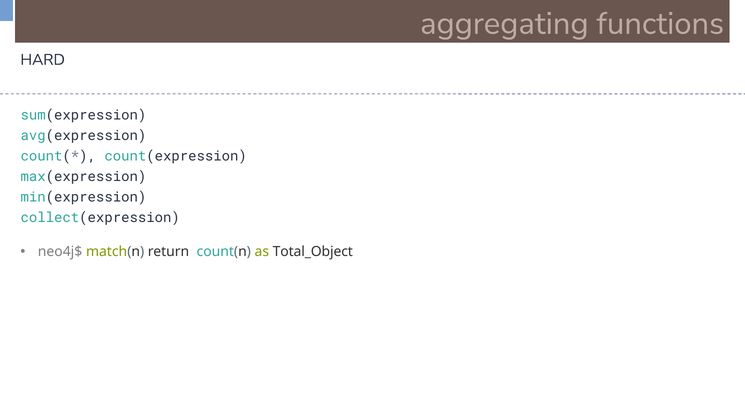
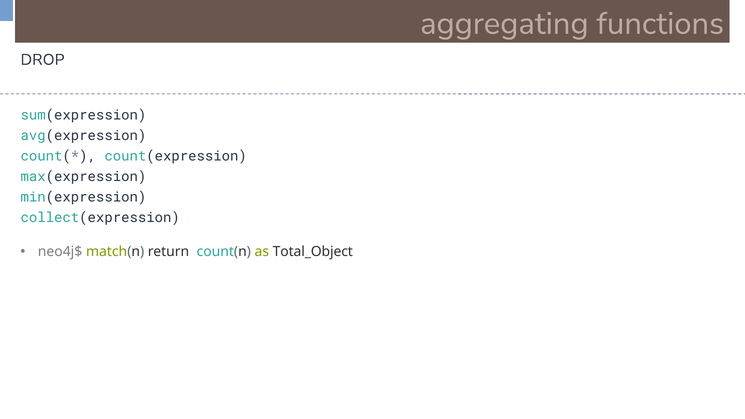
HARD: HARD -> DROP
